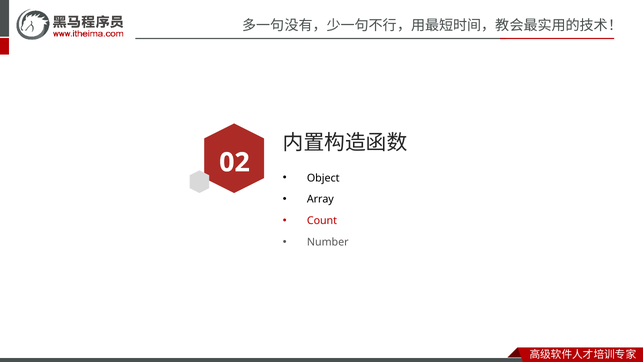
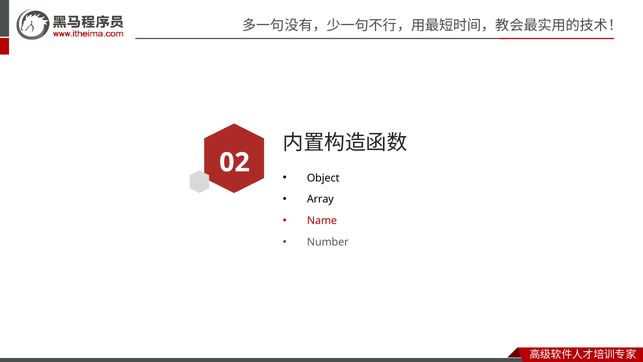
Count: Count -> Name
